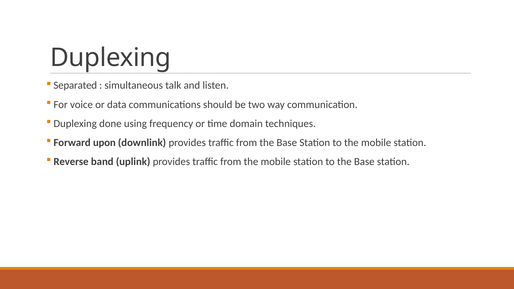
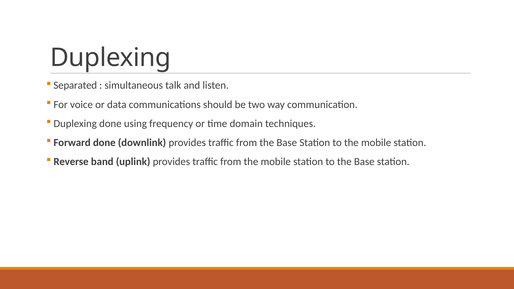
Forward upon: upon -> done
